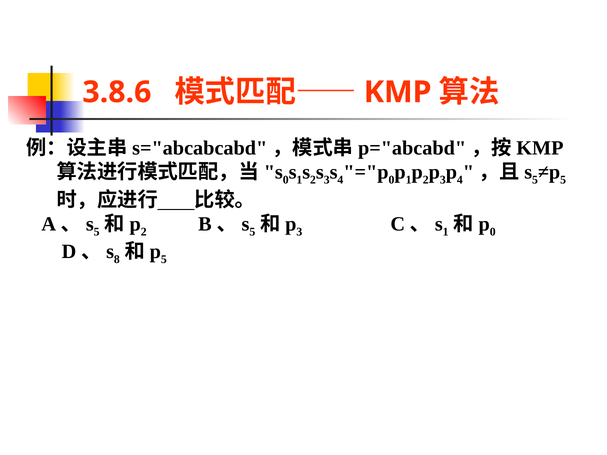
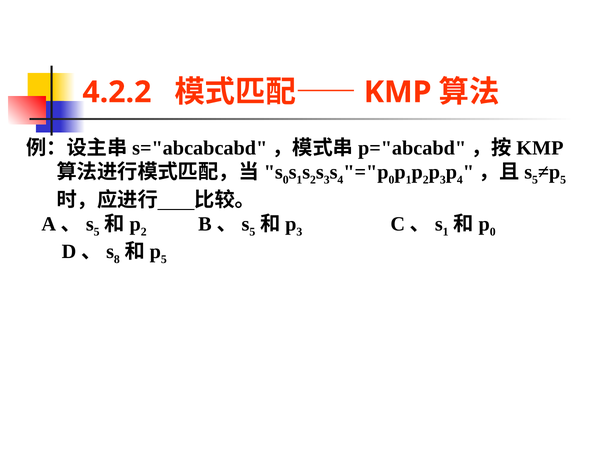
3.8.6: 3.8.6 -> 4.2.2
